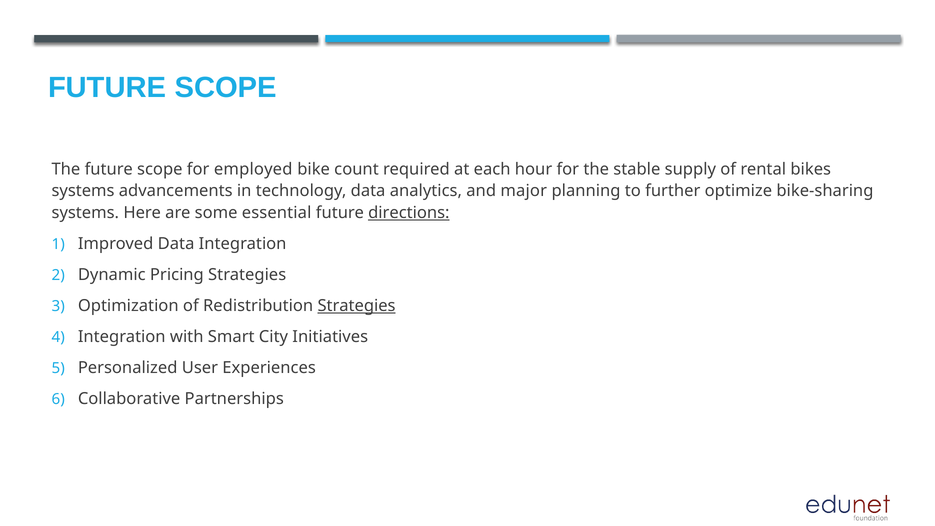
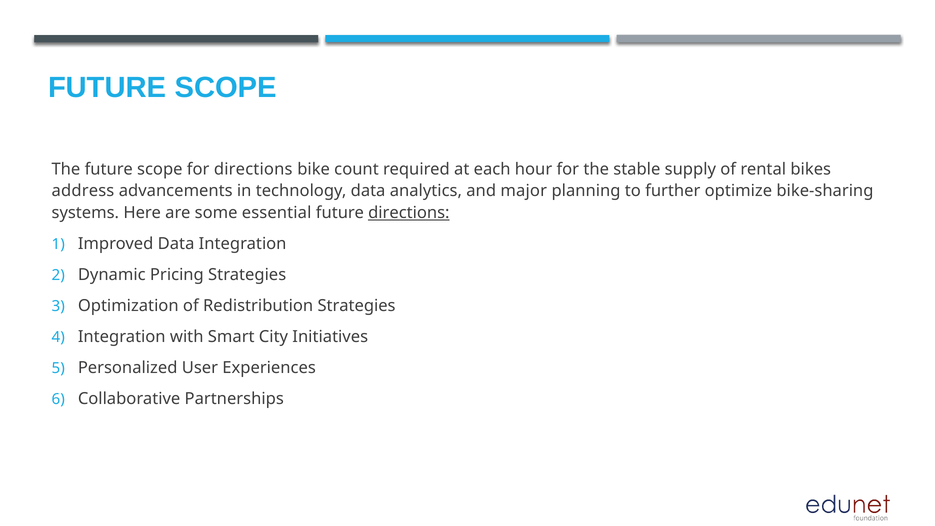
for employed: employed -> directions
systems at (83, 191): systems -> address
Strategies at (357, 306) underline: present -> none
